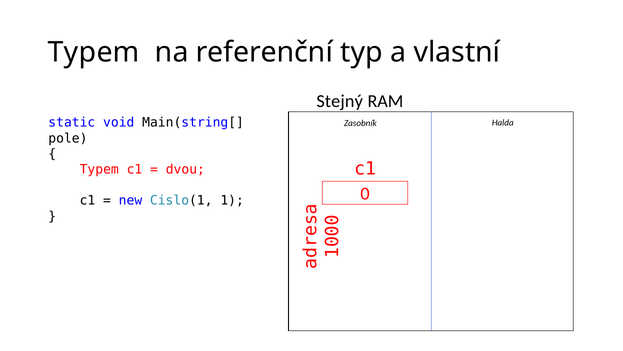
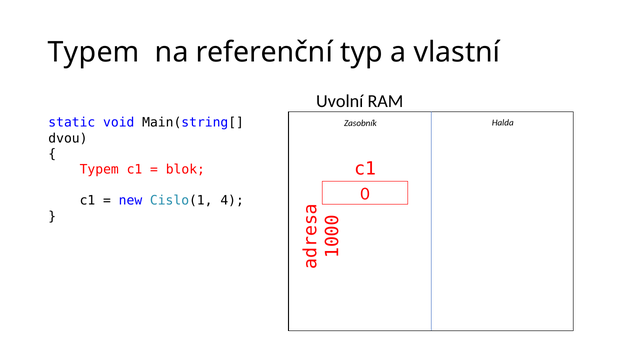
Stejný: Stejný -> Uvolní
pole: pole -> dvou
dvou: dvou -> blok
Cislo(1 1: 1 -> 4
